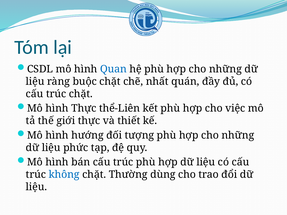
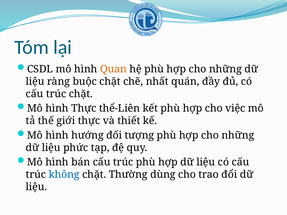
Quan colour: blue -> orange
